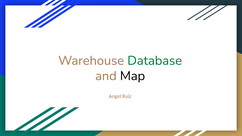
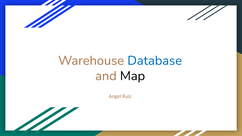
Database colour: green -> blue
